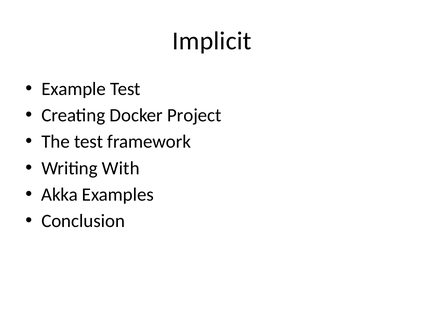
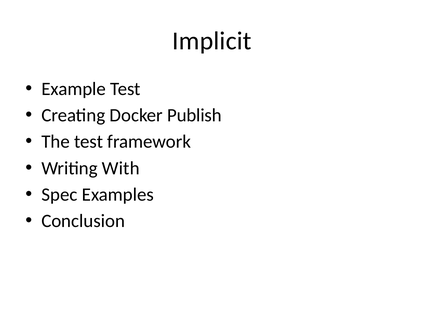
Project: Project -> Publish
Akka: Akka -> Spec
